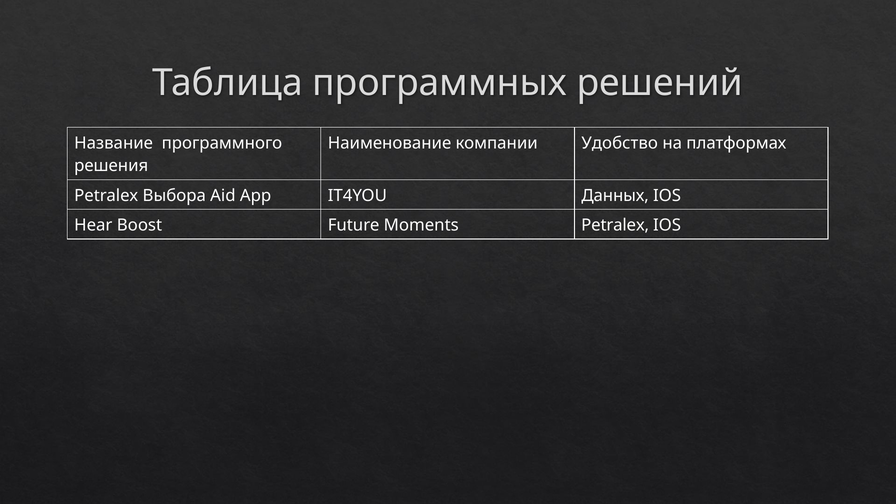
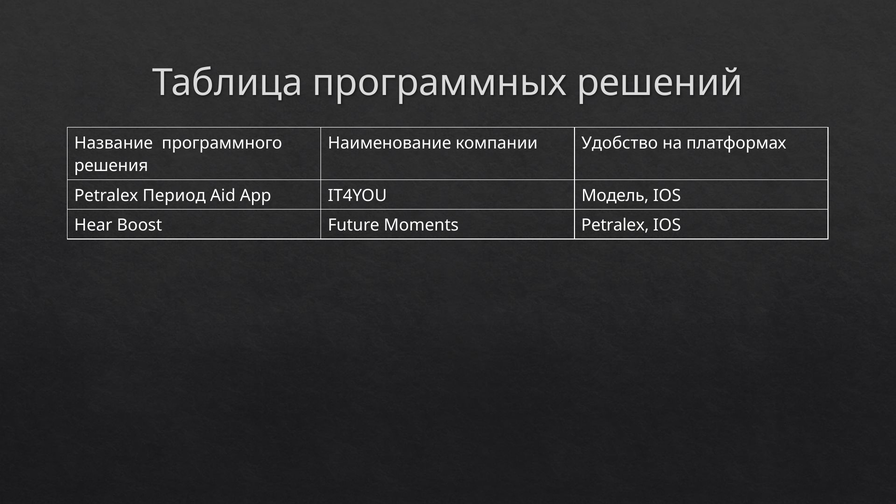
Выбора: Выбора -> Период
Данных: Данных -> Модель
